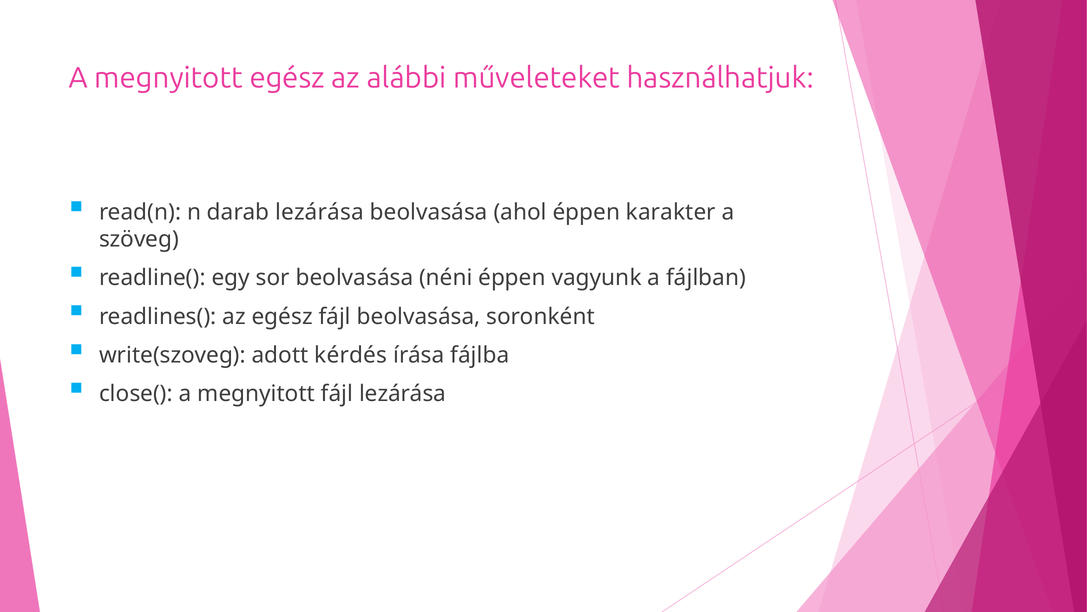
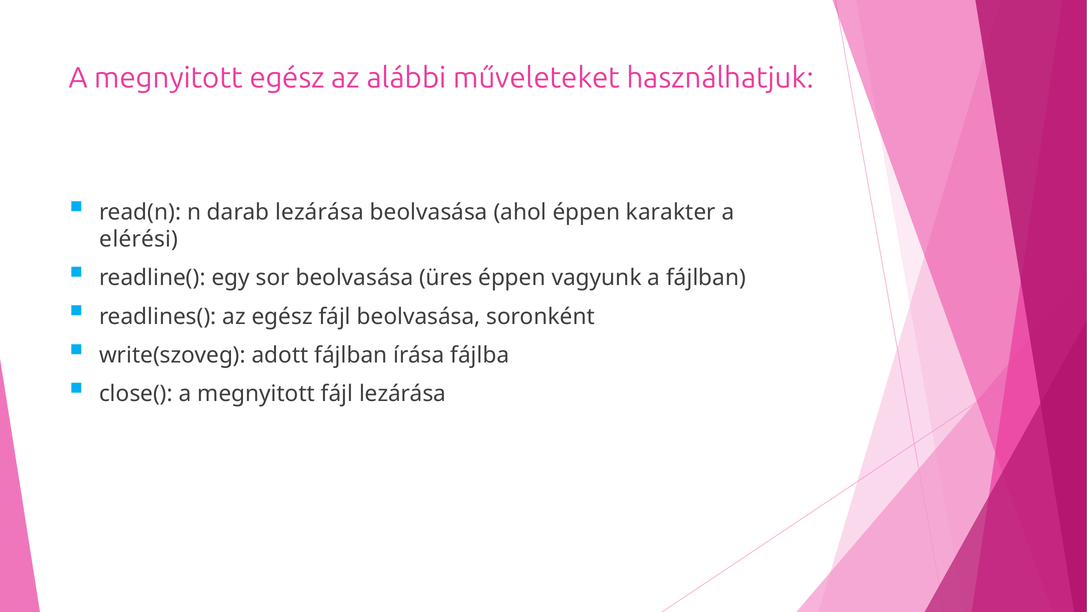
szöveg: szöveg -> elérési
néni: néni -> üres
adott kérdés: kérdés -> fájlban
